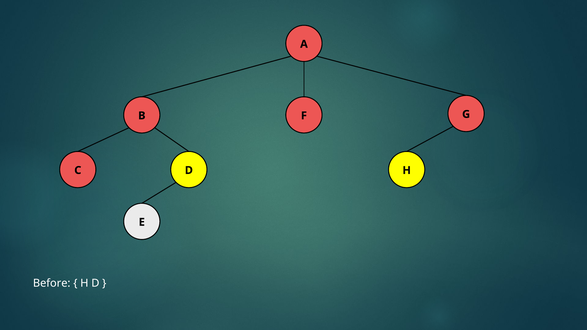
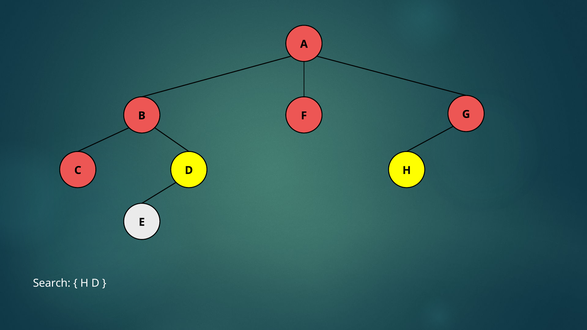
Before: Before -> Search
